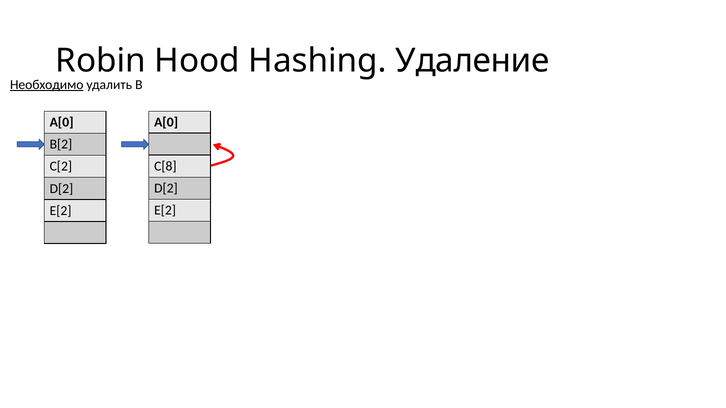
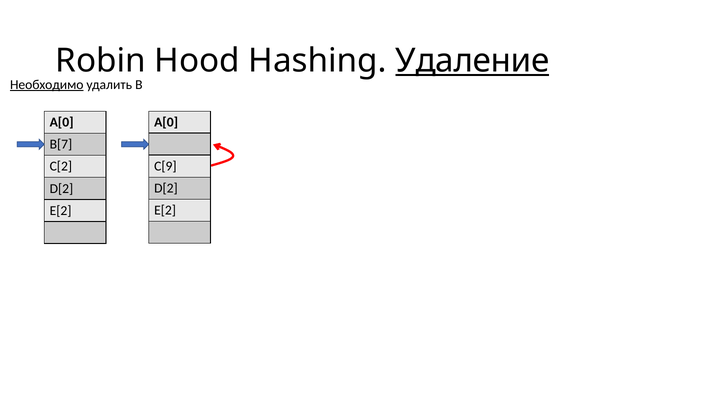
Удаление underline: none -> present
B[2: B[2 -> B[7
C[8: C[8 -> C[9
